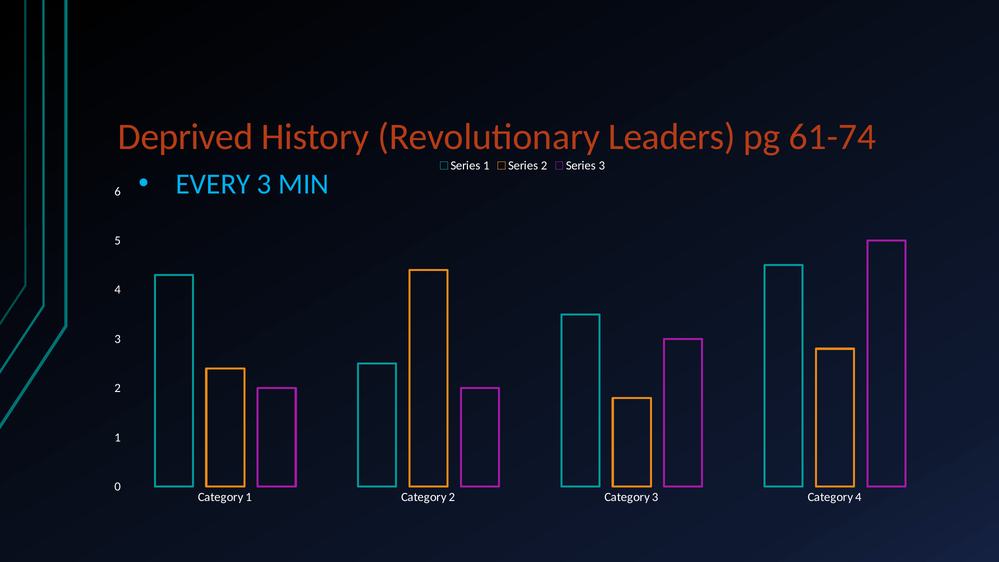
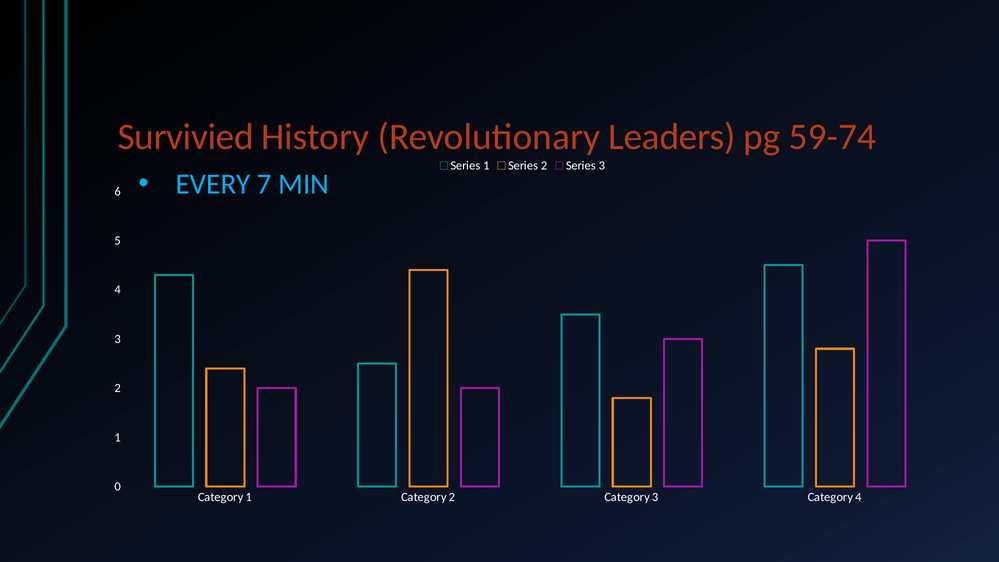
Deprived: Deprived -> Survivied
61-74: 61-74 -> 59-74
EVERY 3: 3 -> 7
